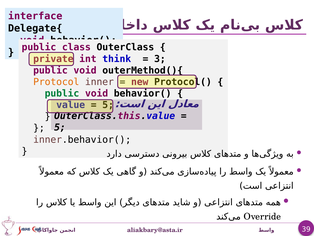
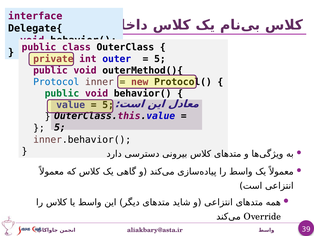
think: think -> outer
3 at (160, 59): 3 -> 5
Protocol colour: orange -> blue
